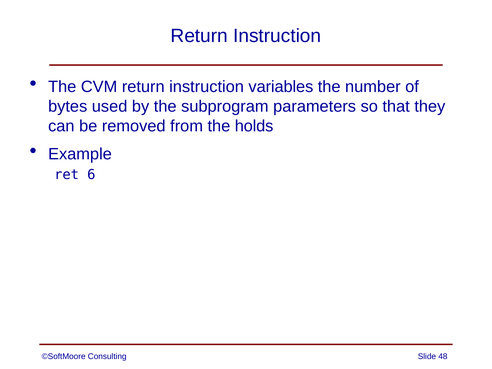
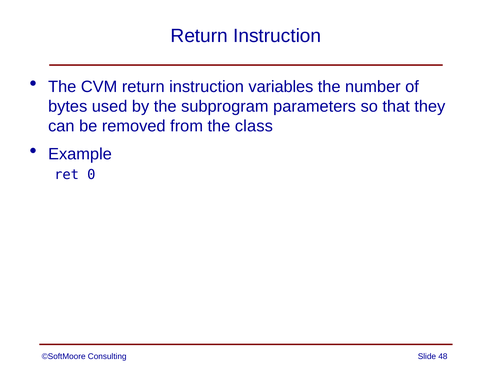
holds: holds -> class
6: 6 -> 0
